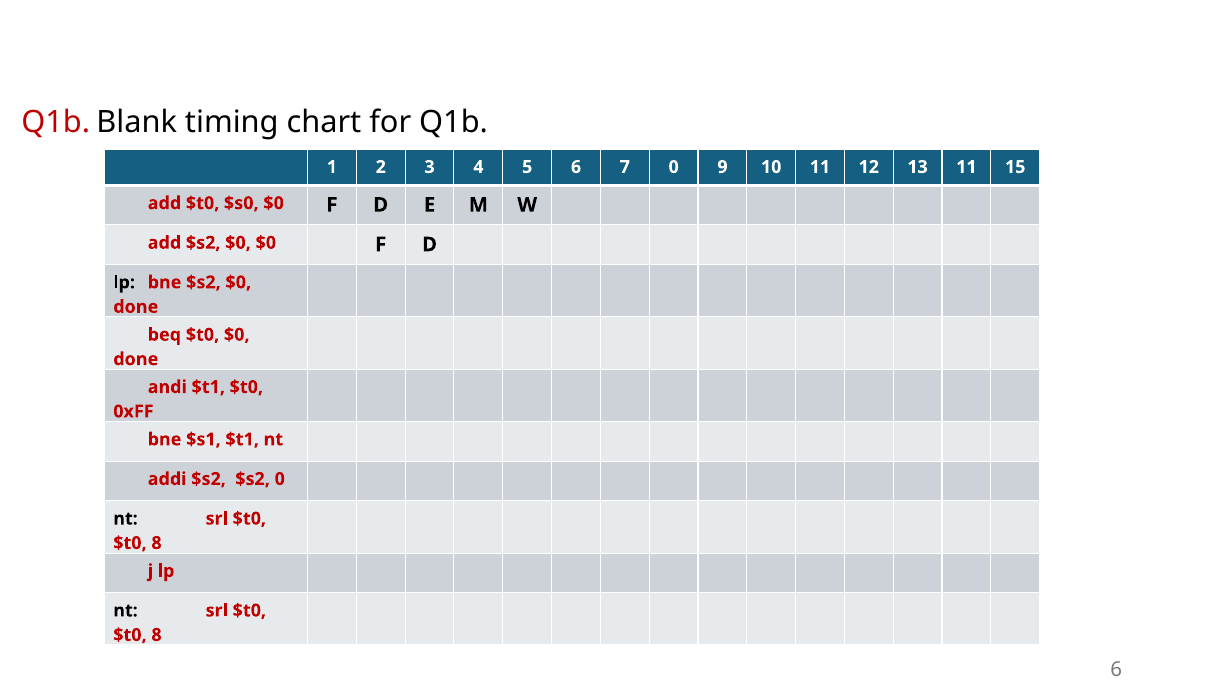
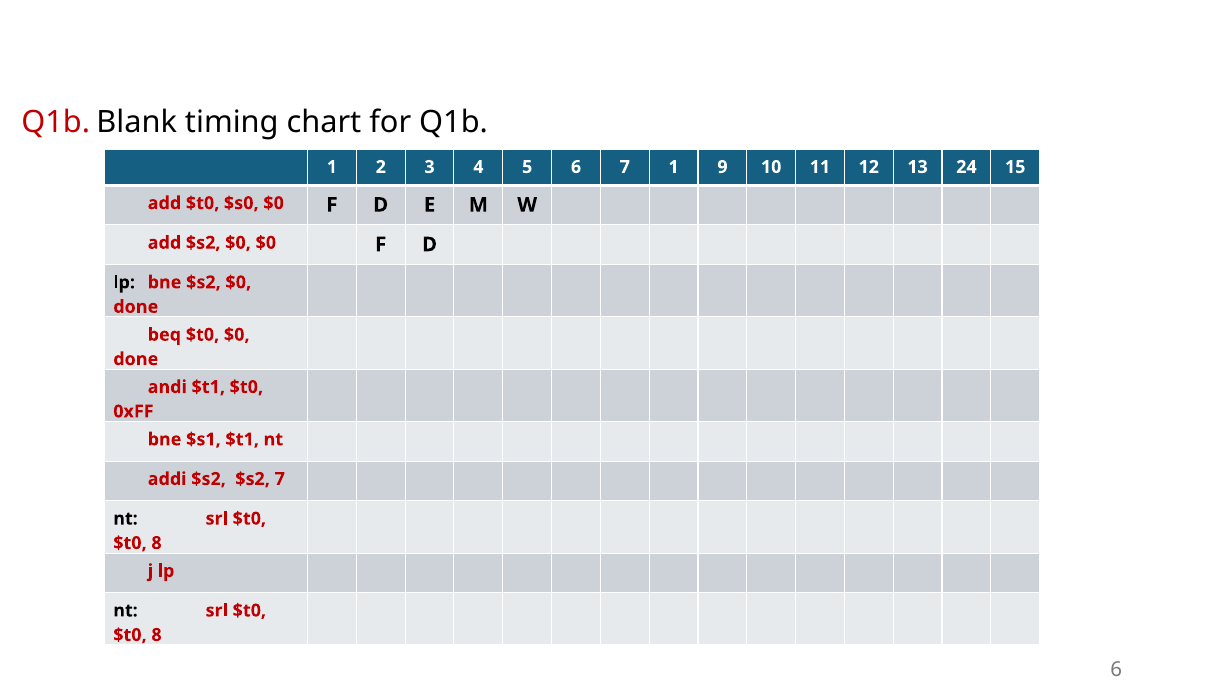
7 0: 0 -> 1
13 11: 11 -> 24
$s2 0: 0 -> 7
